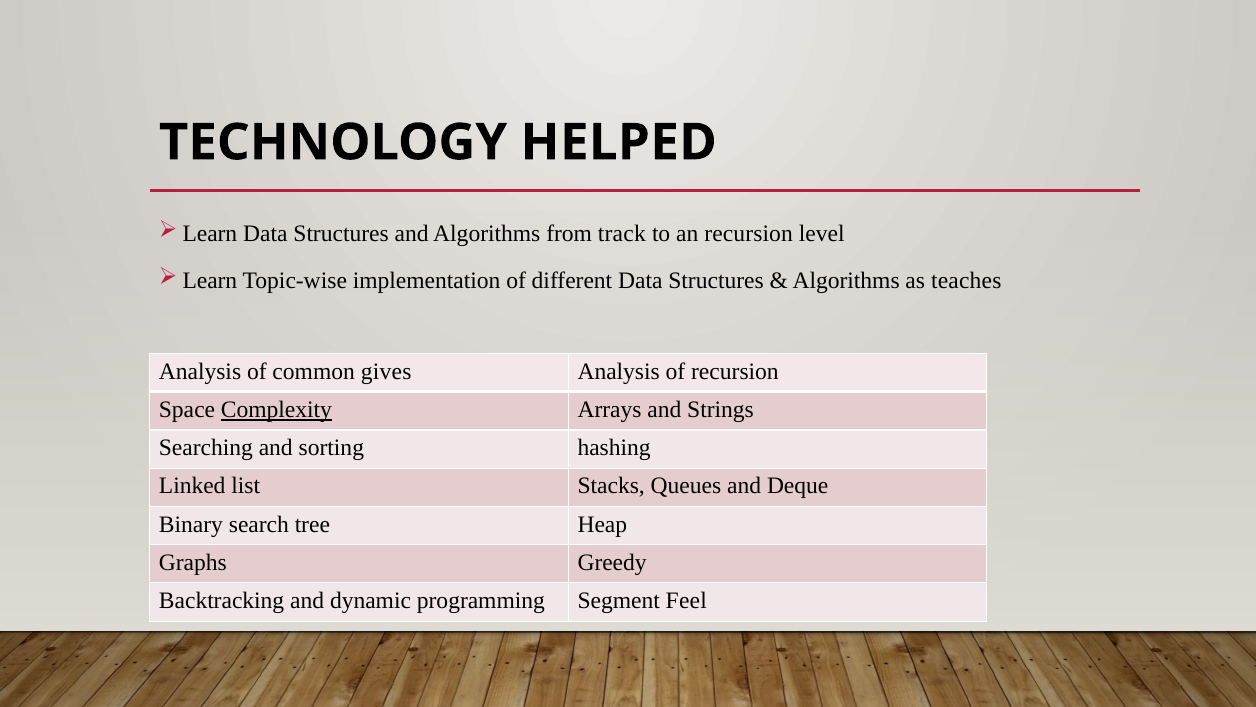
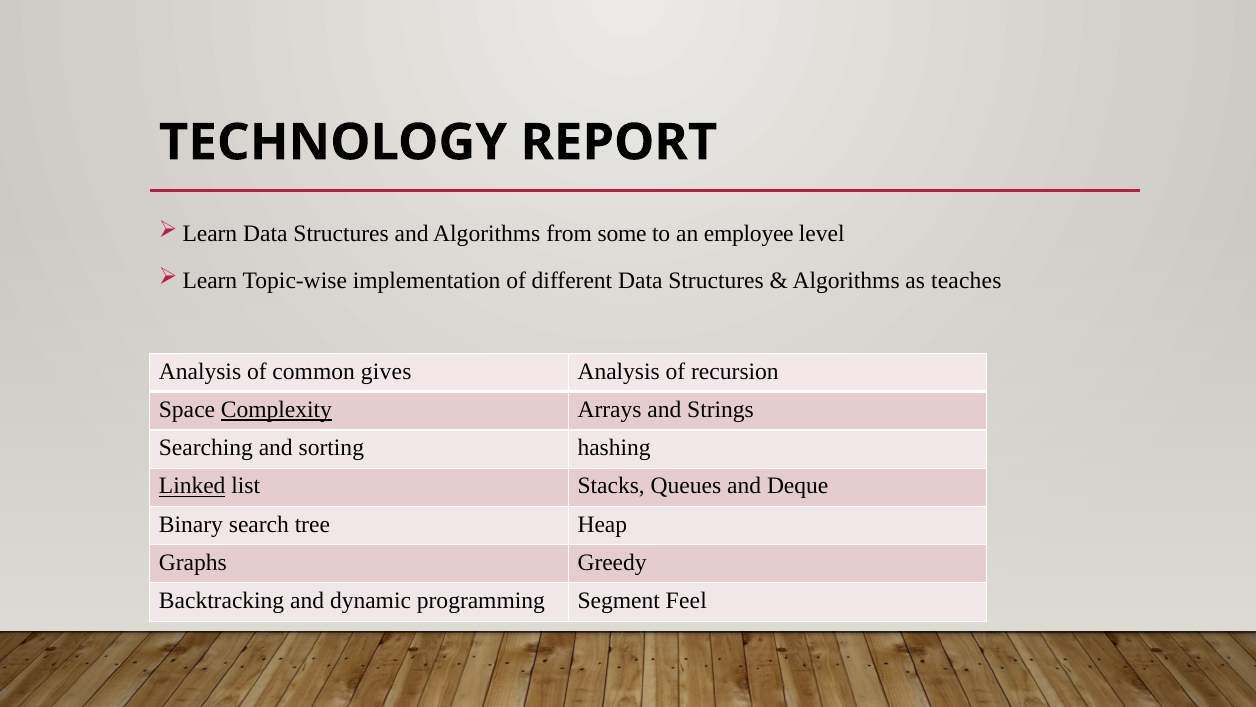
HELPED: HELPED -> REPORT
track: track -> some
an recursion: recursion -> employee
Linked underline: none -> present
